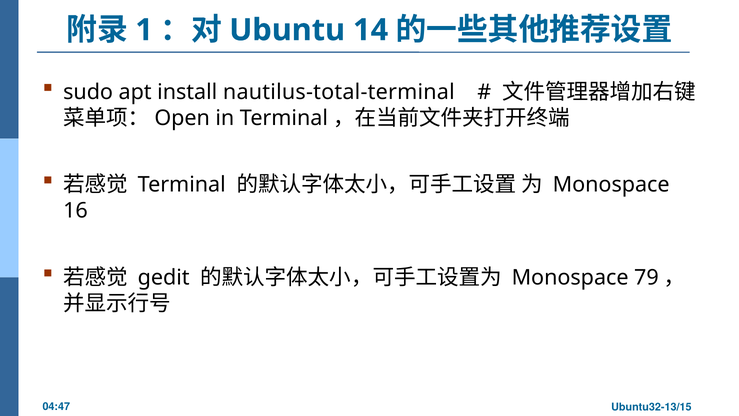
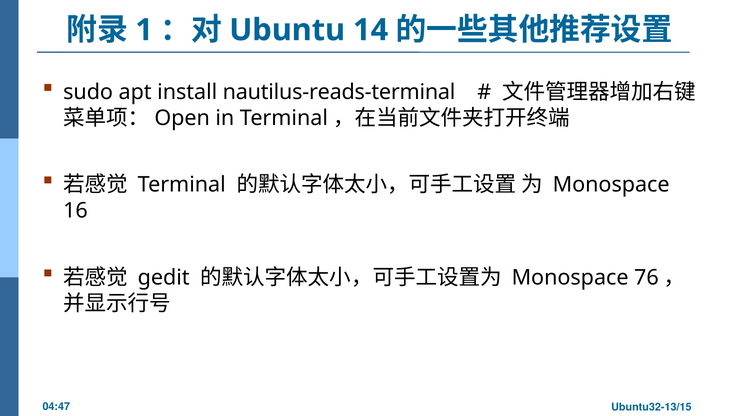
nautilus-total-terminal: nautilus-total-terminal -> nautilus-reads-terminal
79: 79 -> 76
